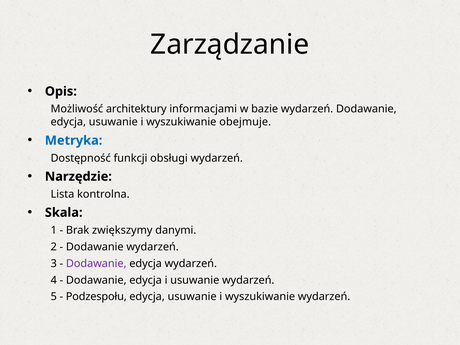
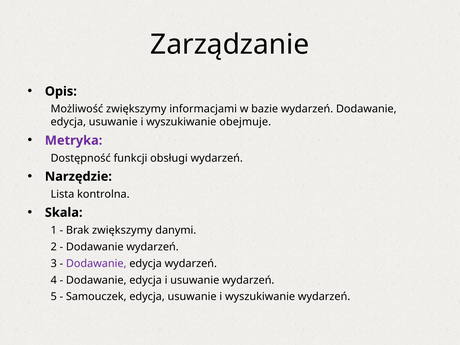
Możliwość architektury: architektury -> zwiększymy
Metryka colour: blue -> purple
Podzespołu: Podzespołu -> Samouczek
